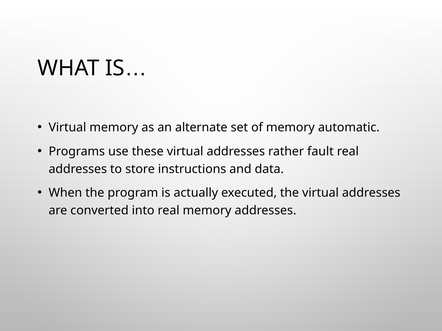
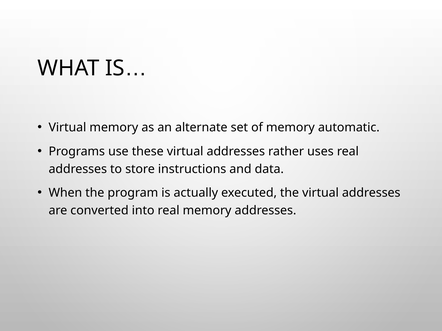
fault: fault -> uses
